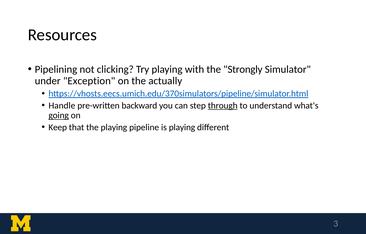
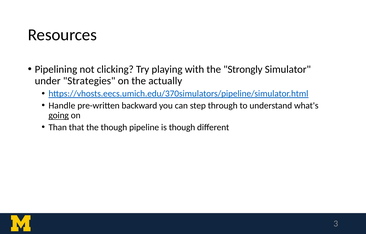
Exception: Exception -> Strategies
through underline: present -> none
Keep: Keep -> Than
the playing: playing -> though
is playing: playing -> though
